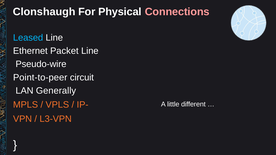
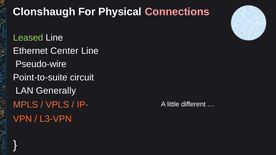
Leased colour: light blue -> light green
Packet: Packet -> Center
Point-to-peer: Point-to-peer -> Point-to-suite
